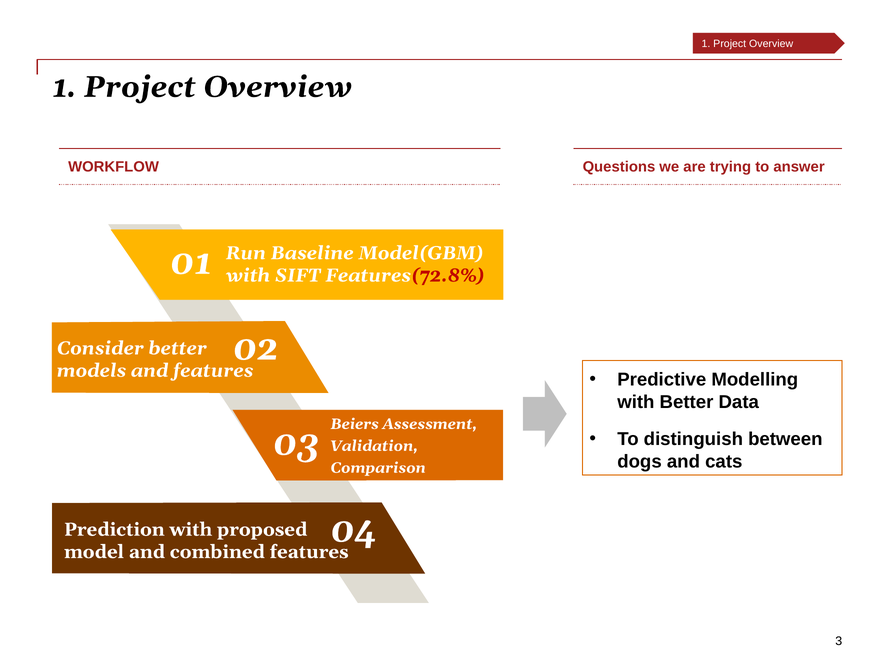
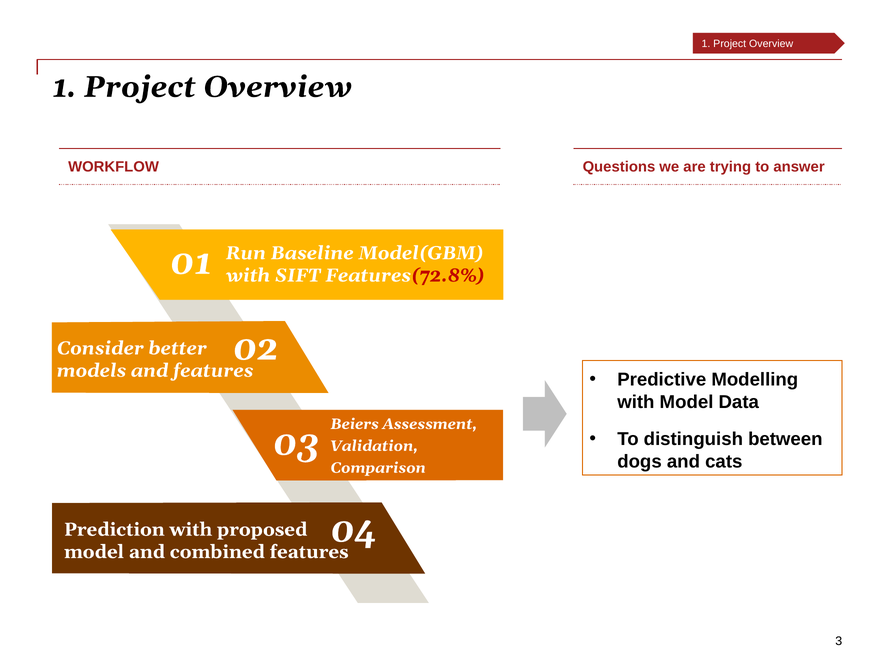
with Better: Better -> Model
